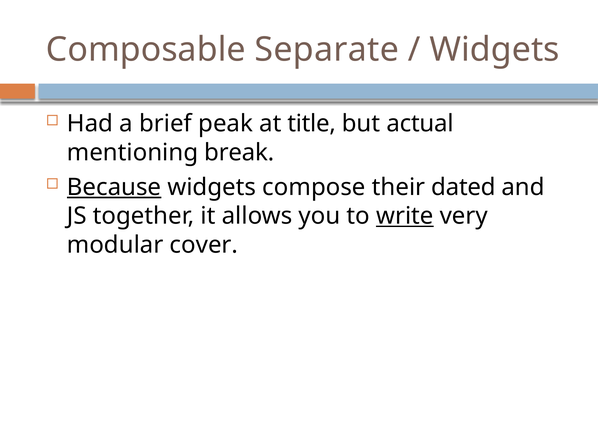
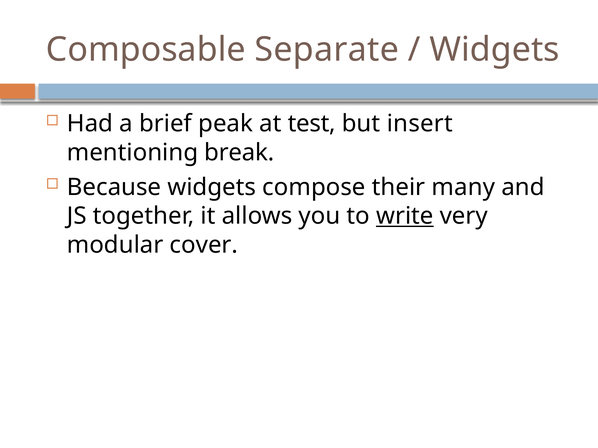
title: title -> test
actual: actual -> insert
Because underline: present -> none
dated: dated -> many
